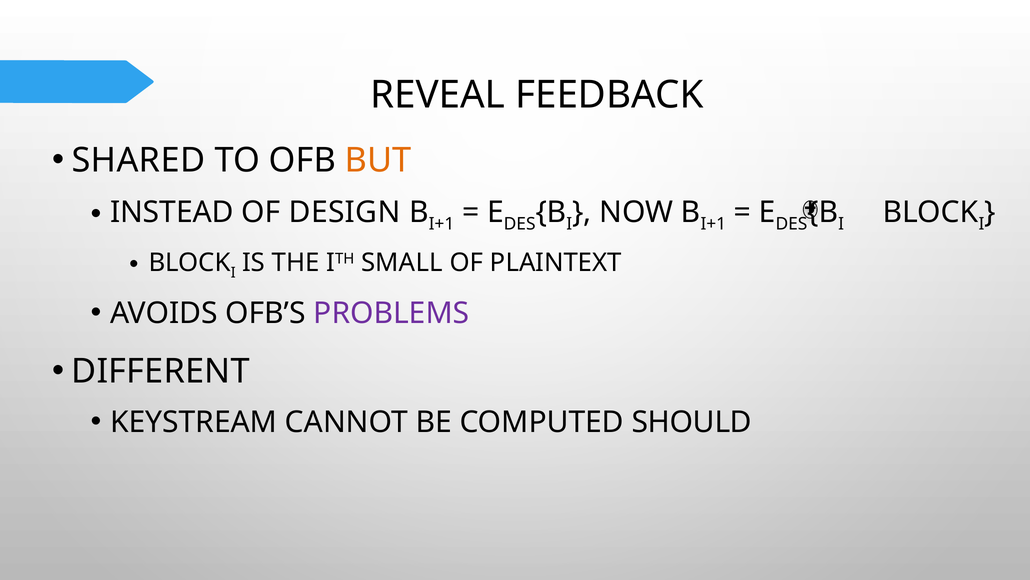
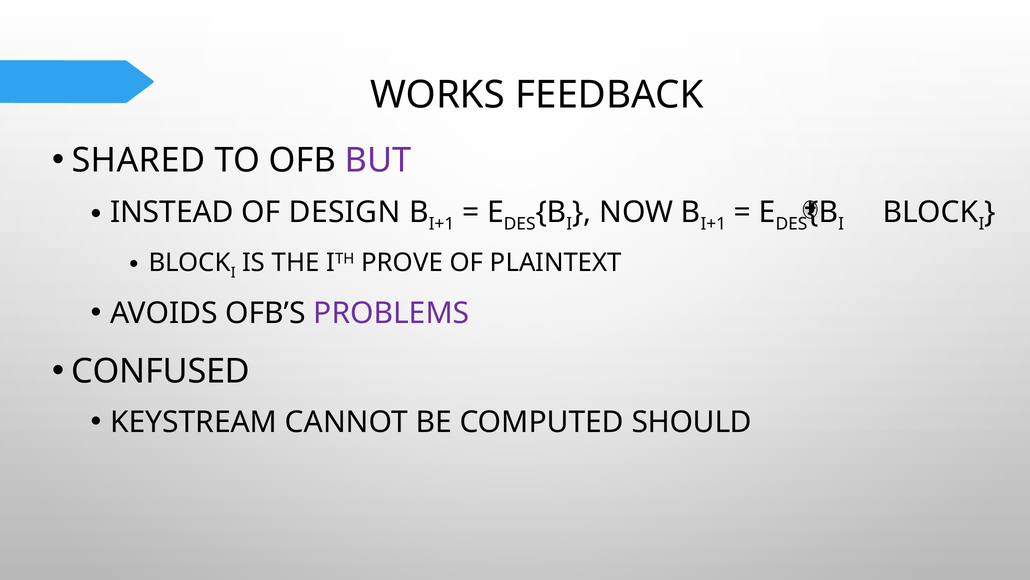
REVEAL: REVEAL -> WORKS
BUT colour: orange -> purple
SMALL: SMALL -> PROVE
DIFFERENT: DIFFERENT -> CONFUSED
